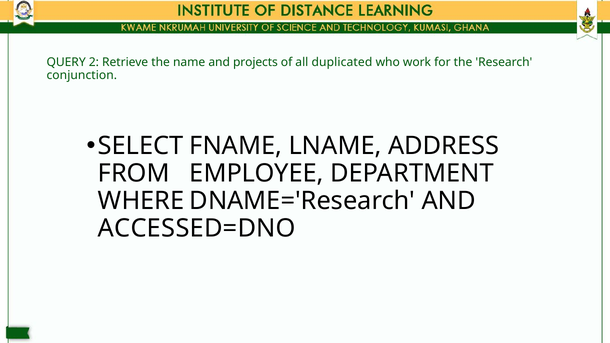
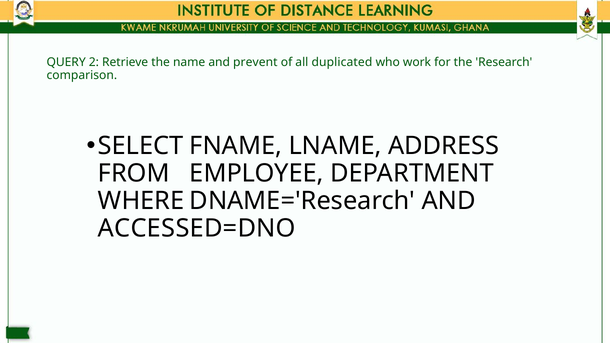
projects: projects -> prevent
conjunction: conjunction -> comparison
